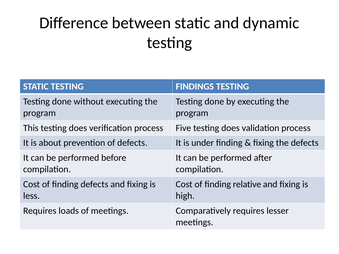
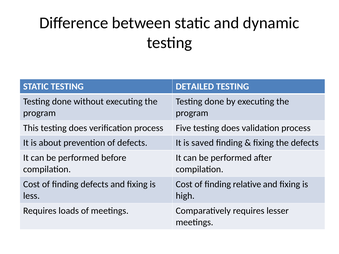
FINDINGS: FINDINGS -> DETAILED
under: under -> saved
